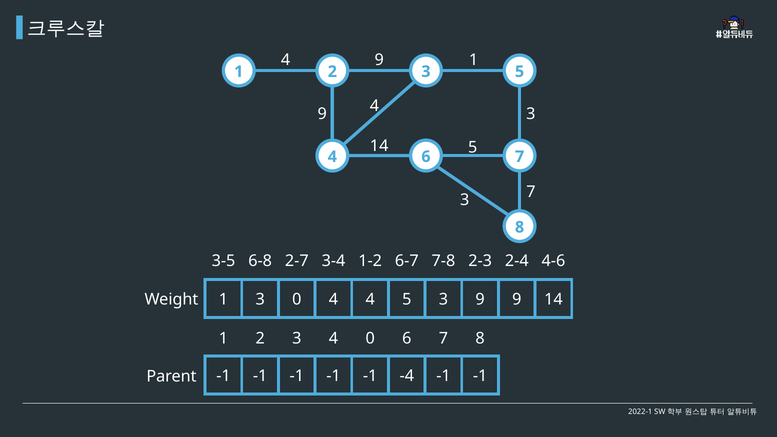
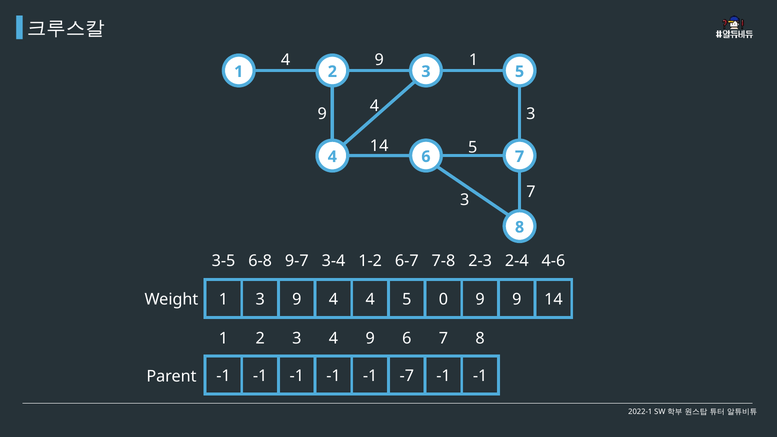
2-7: 2-7 -> 9-7
3 0: 0 -> 9
4 5 3: 3 -> 0
4 0: 0 -> 9
-4: -4 -> -7
